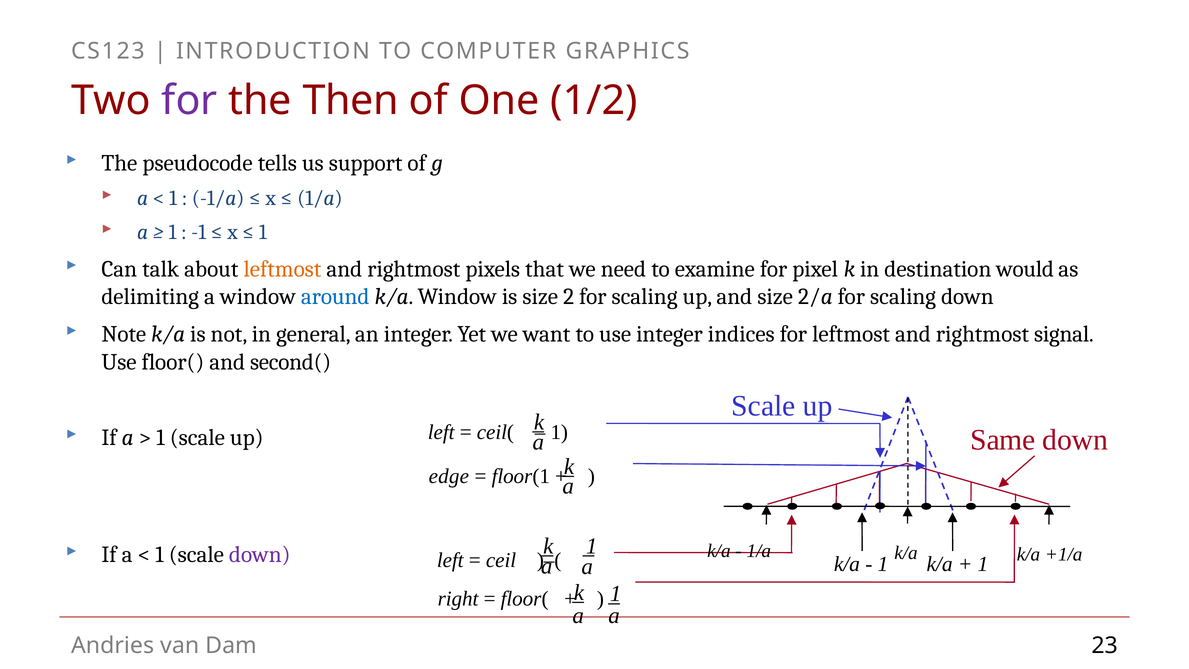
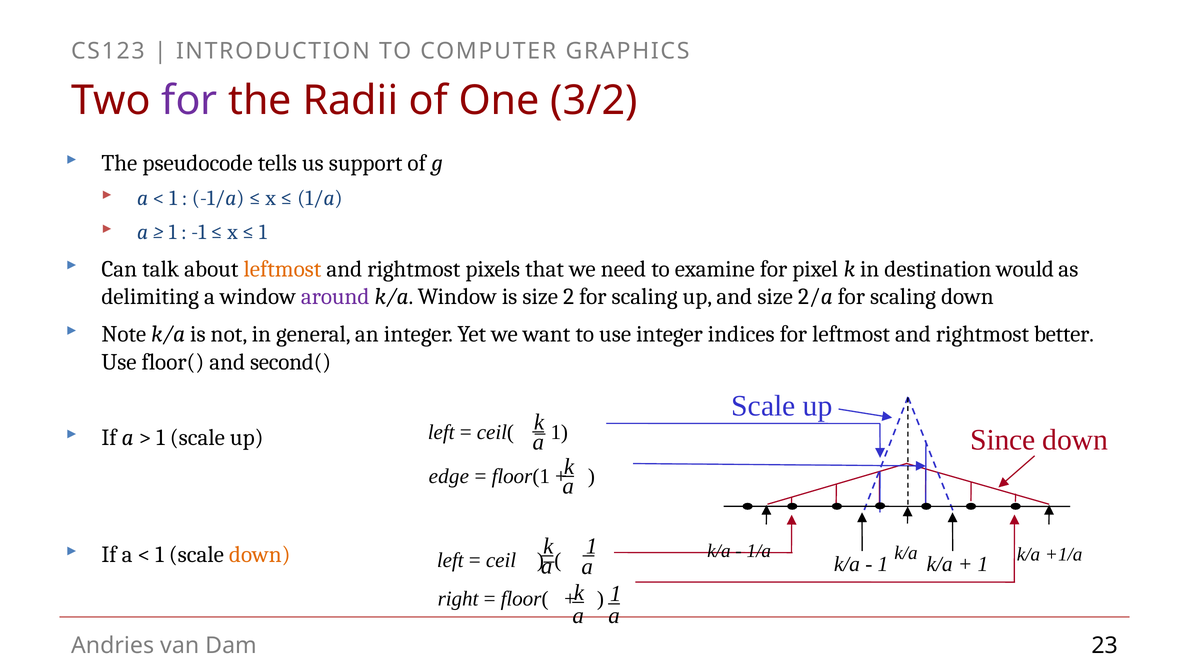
Then: Then -> Radii
1/2: 1/2 -> 3/2
around colour: blue -> purple
signal: signal -> better
Same: Same -> Since
down at (260, 554) colour: purple -> orange
